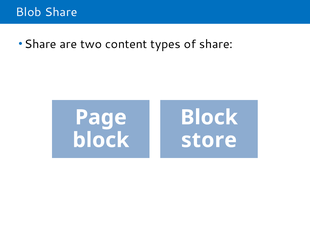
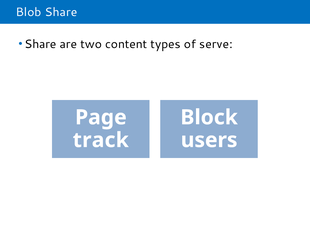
of share: share -> serve
block at (101, 140): block -> track
store: store -> users
